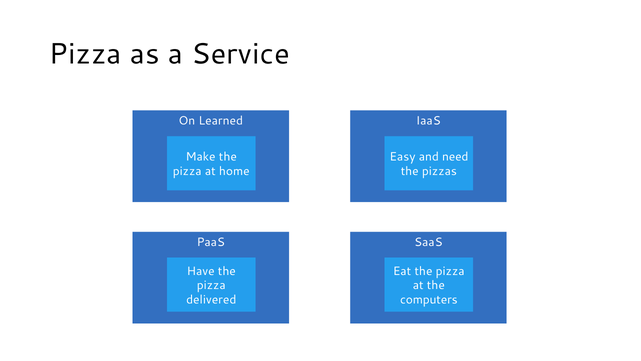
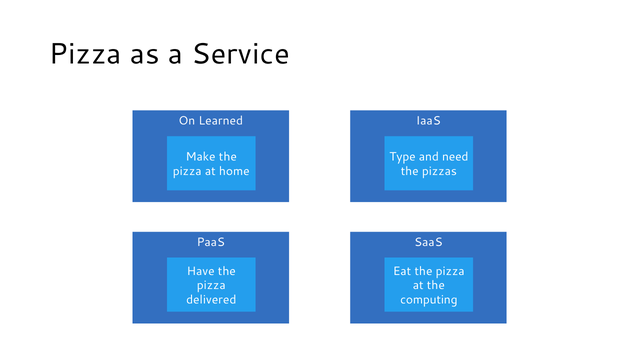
Easy: Easy -> Type
computers: computers -> computing
